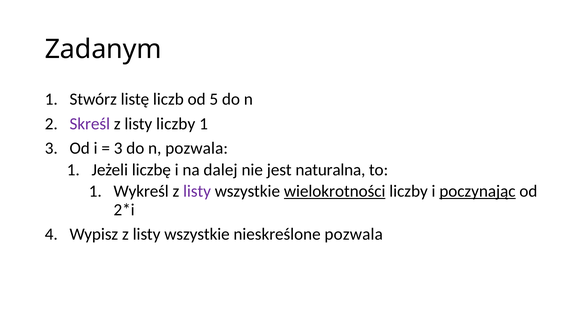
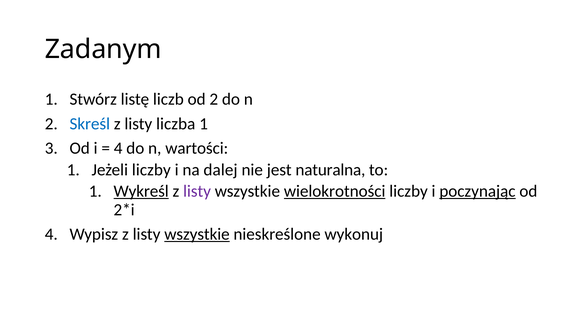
od 5: 5 -> 2
Skreśl colour: purple -> blue
listy liczby: liczby -> liczba
3 at (118, 148): 3 -> 4
n pozwala: pozwala -> wartości
Jeżeli liczbę: liczbę -> liczby
Wykreśl underline: none -> present
wszystkie at (197, 234) underline: none -> present
nieskreślone pozwala: pozwala -> wykonuj
